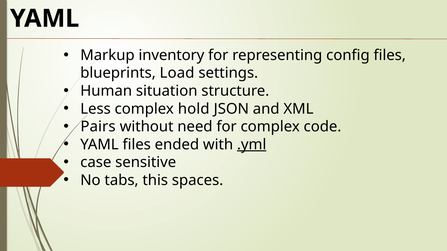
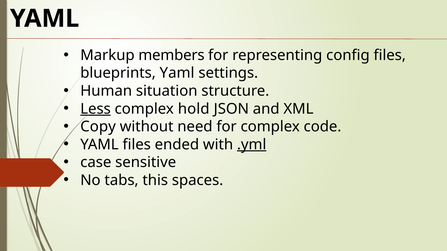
inventory: inventory -> members
blueprints Load: Load -> Yaml
Less underline: none -> present
Pairs: Pairs -> Copy
